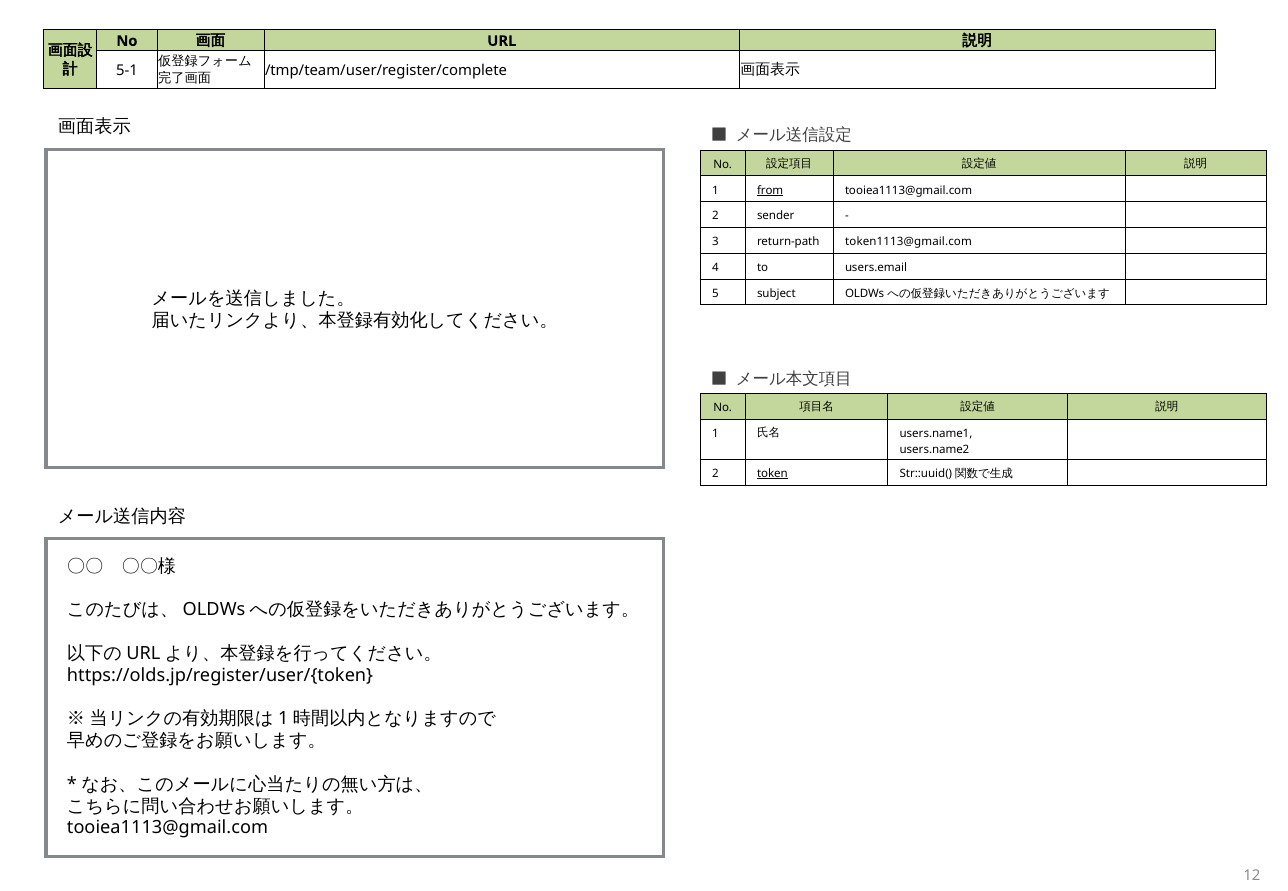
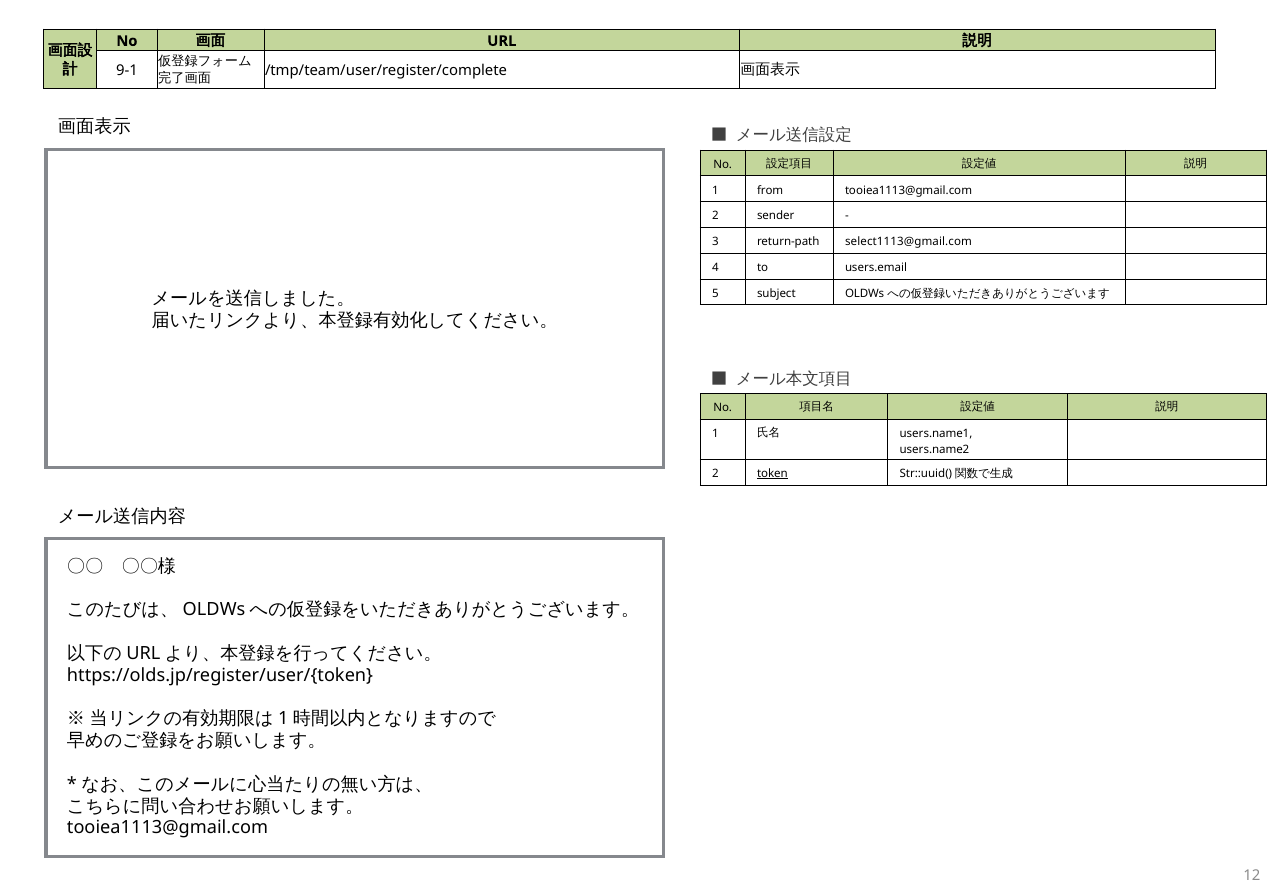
5-1: 5-1 -> 9-1
from underline: present -> none
token1113@gmail.com: token1113@gmail.com -> select1113@gmail.com
